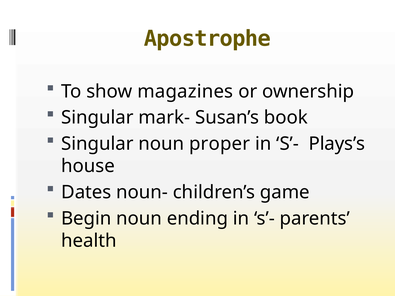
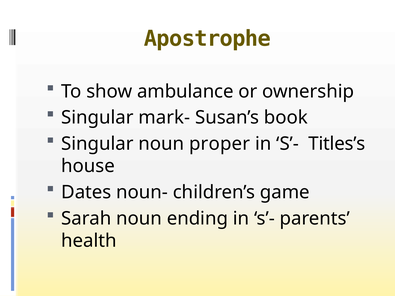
magazines: magazines -> ambulance
Plays’s: Plays’s -> Titles’s
Begin: Begin -> Sarah
